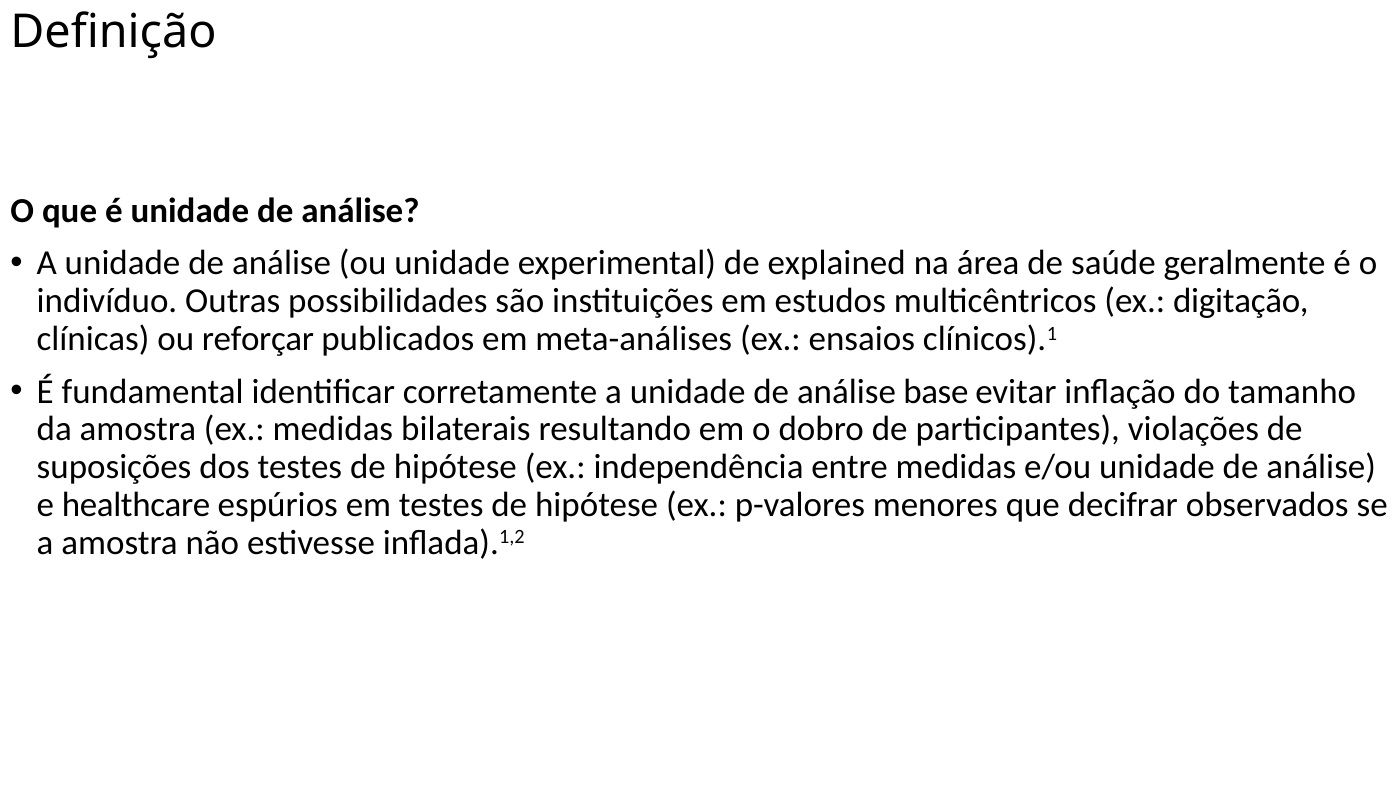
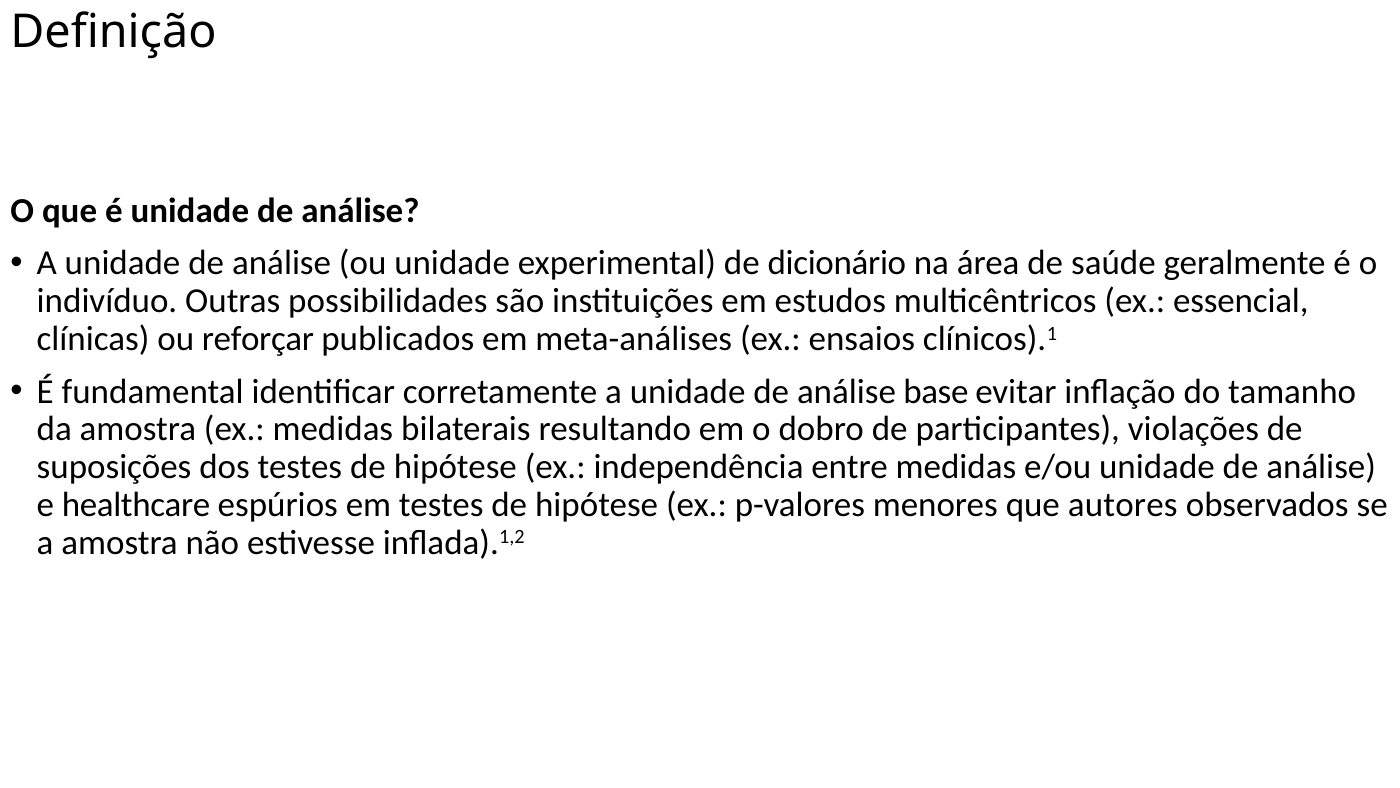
explained: explained -> dicionário
digitação: digitação -> essencial
decifrar: decifrar -> autores
